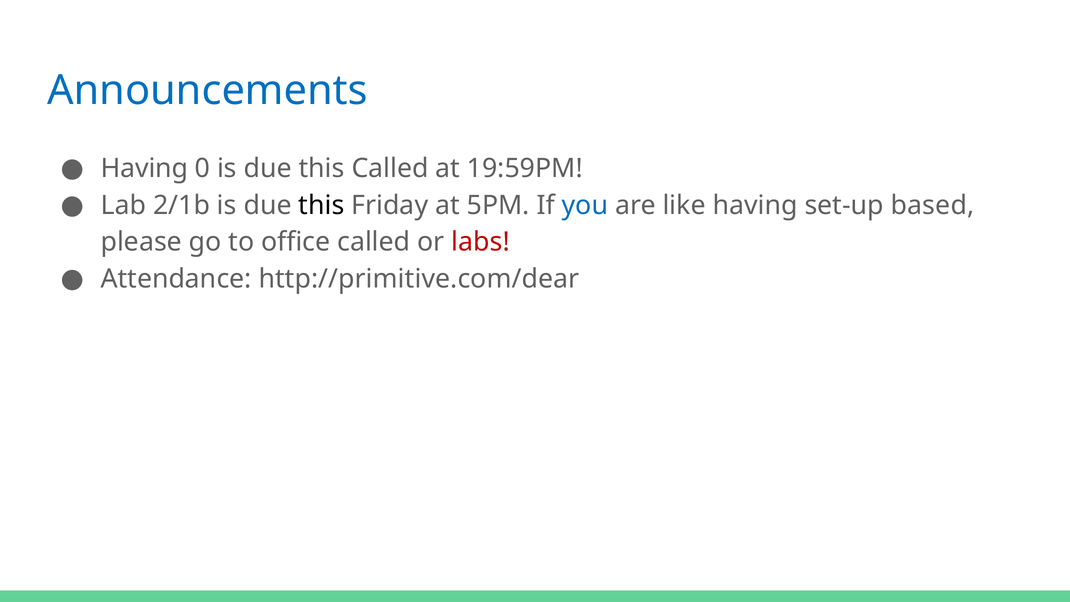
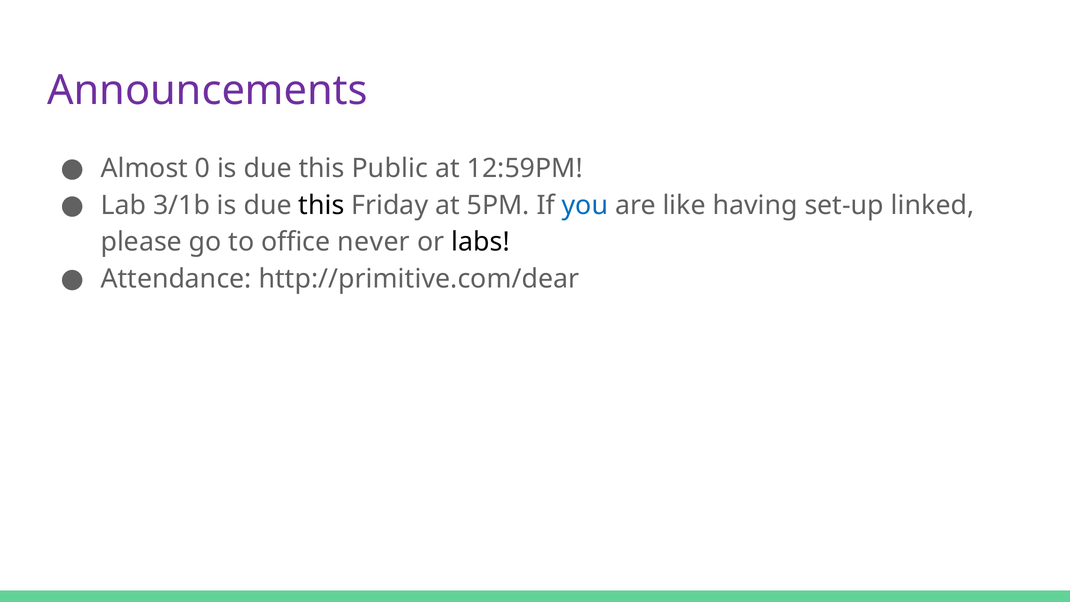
Announcements colour: blue -> purple
Having at (144, 168): Having -> Almost
this Called: Called -> Public
19:59PM: 19:59PM -> 12:59PM
2/1b: 2/1b -> 3/1b
based: based -> linked
office called: called -> never
labs colour: red -> black
